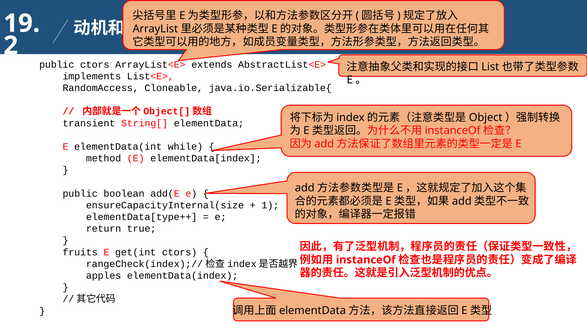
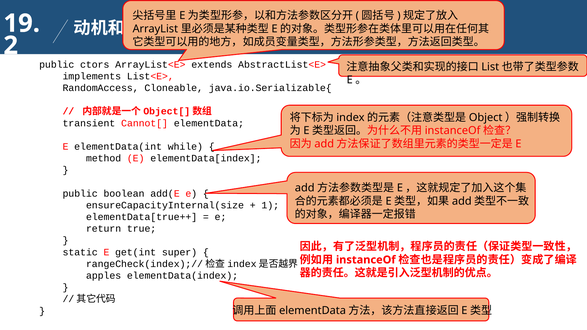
String[: String[ -> Cannot[
elementData[type++: elementData[type++ -> elementData[true++
fruits: fruits -> static
get(int ctors: ctors -> super
